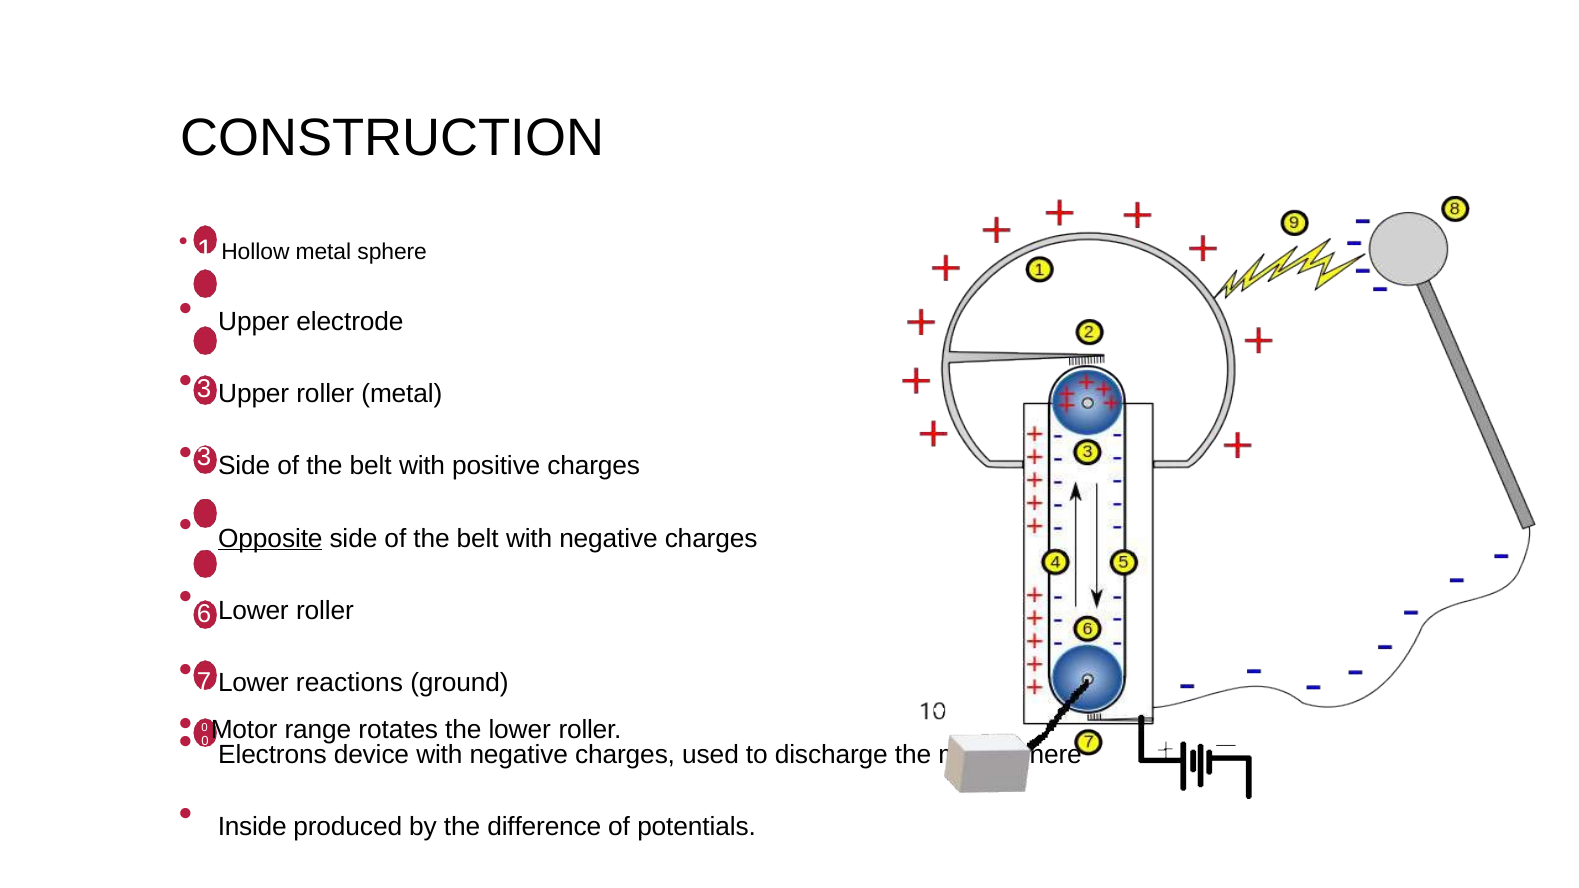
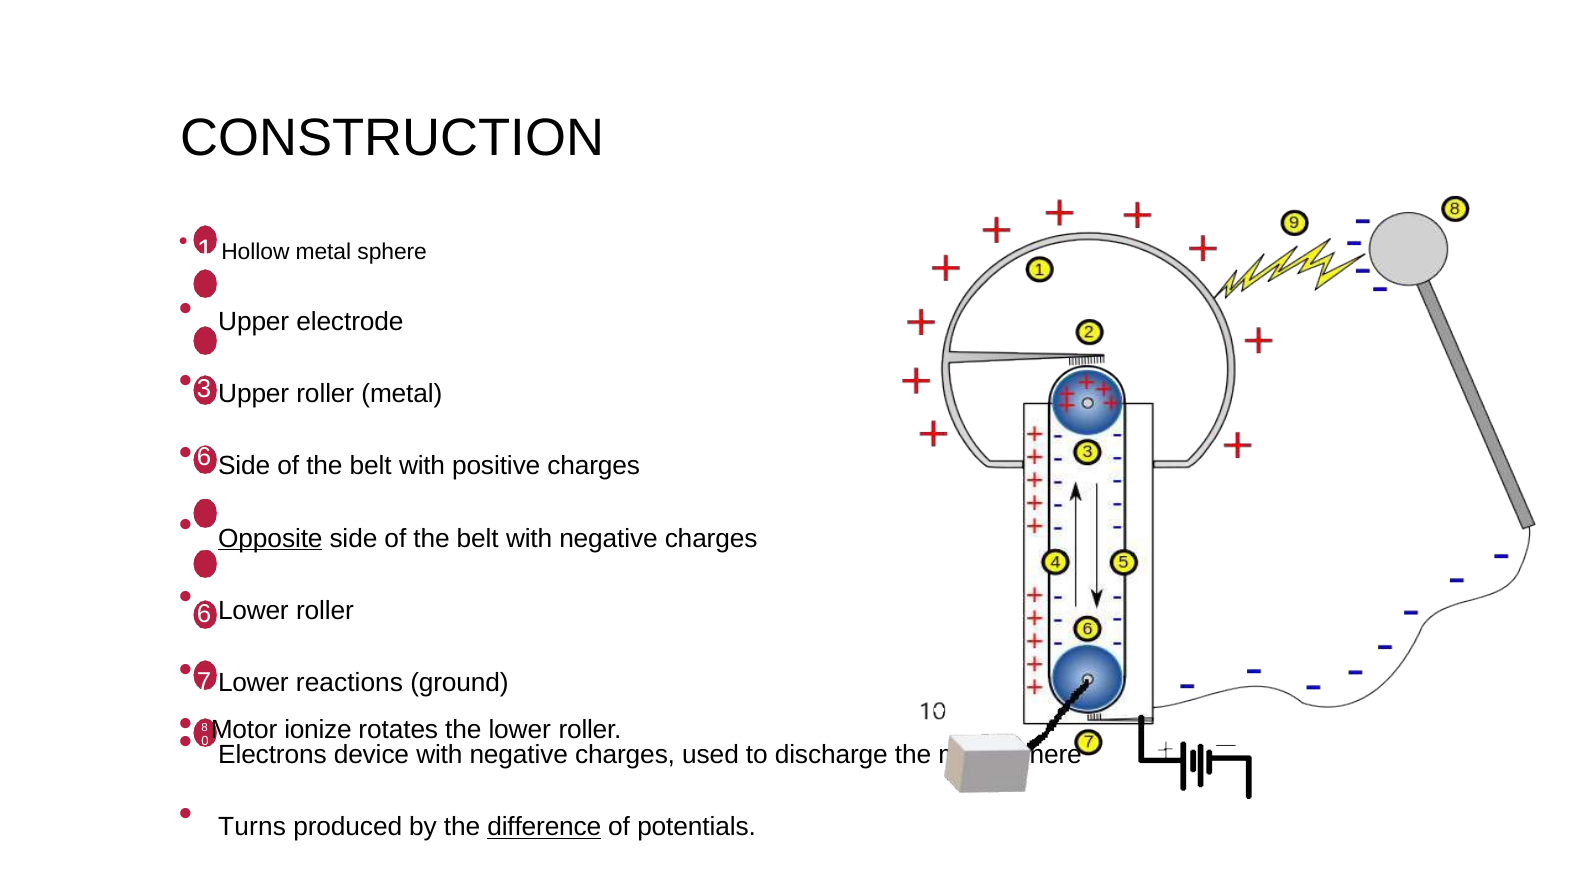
3 at (204, 457): 3 -> 6
0 at (205, 728): 0 -> 8
range: range -> ionize
Inside: Inside -> Turns
difference underline: none -> present
